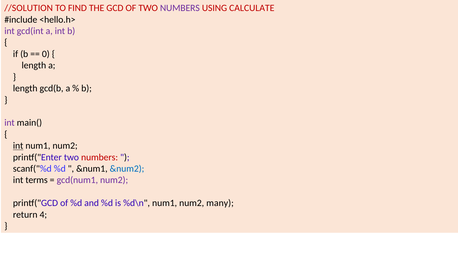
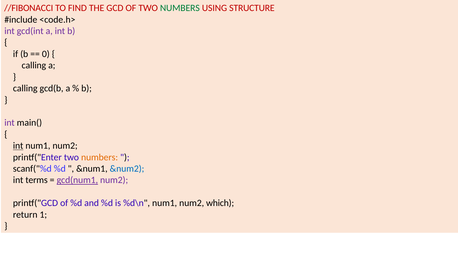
//SOLUTION: //SOLUTION -> //FIBONACCI
NUMBERS at (180, 8) colour: purple -> green
CALCULATE: CALCULATE -> STRUCTURE
<hello.h>: <hello.h> -> <code.h>
length at (34, 65): length -> calling
length at (25, 88): length -> calling
numbers at (100, 157) colour: red -> orange
gcd(num1 underline: none -> present
many: many -> which
4: 4 -> 1
